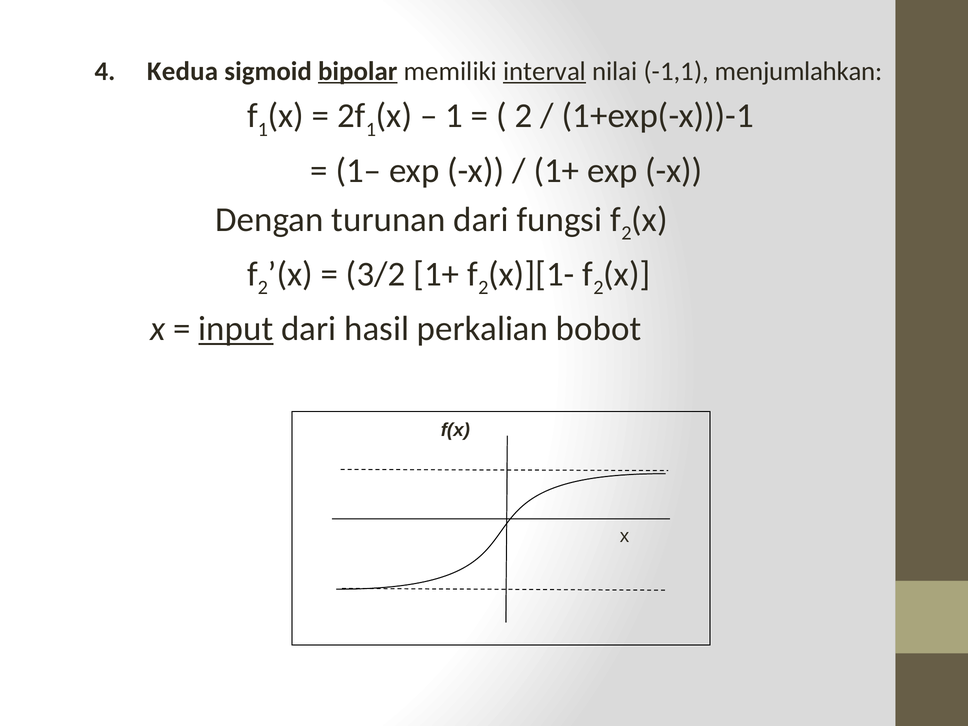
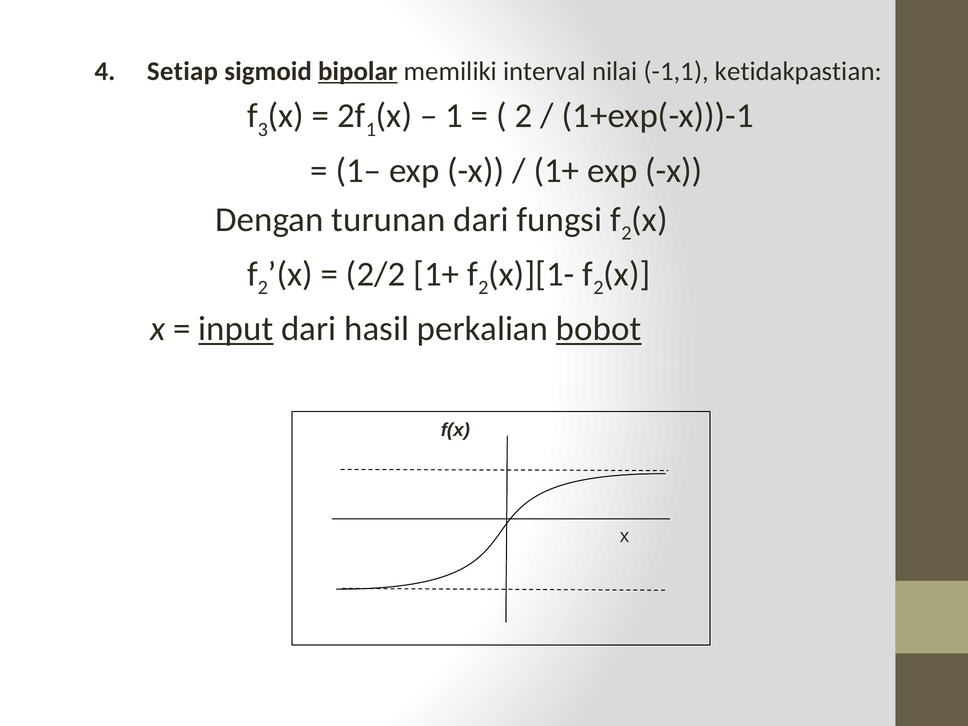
Kedua: Kedua -> Setiap
interval underline: present -> none
menjumlahkan: menjumlahkan -> ketidakpastian
1 at (263, 129): 1 -> 3
3/2: 3/2 -> 2/2
bobot underline: none -> present
